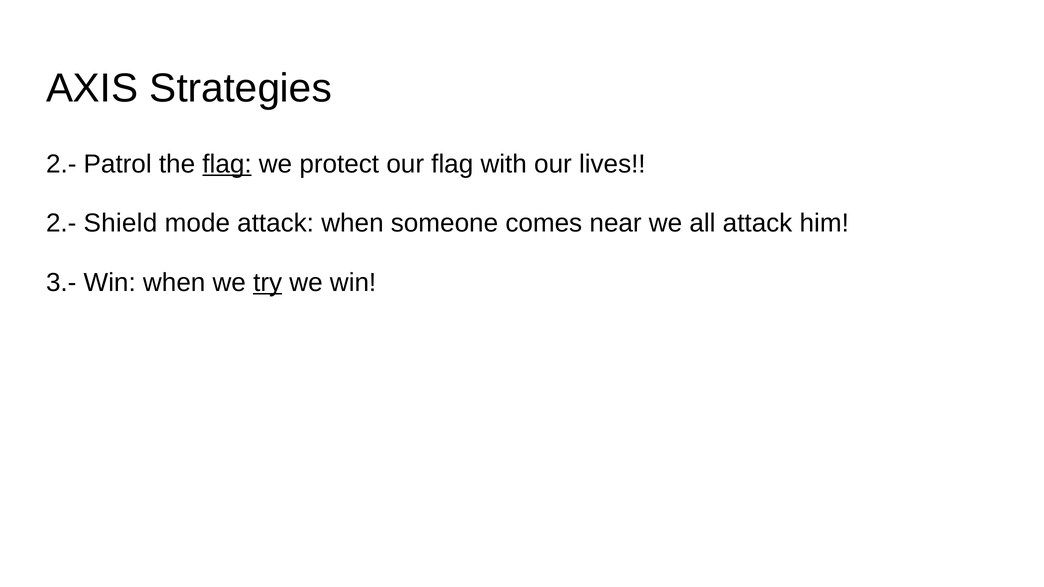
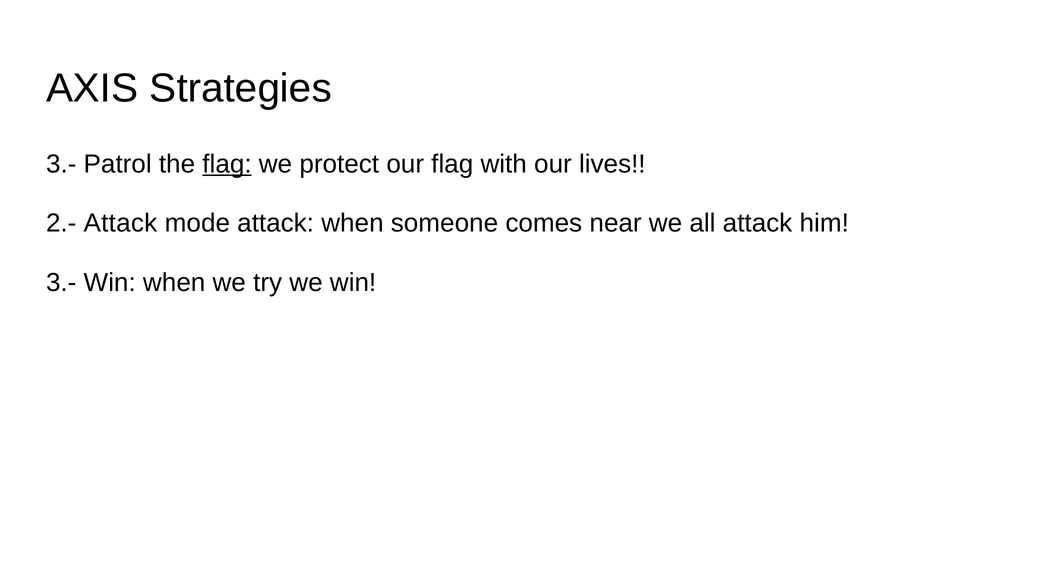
2.- at (61, 164): 2.- -> 3.-
2.- Shield: Shield -> Attack
try underline: present -> none
